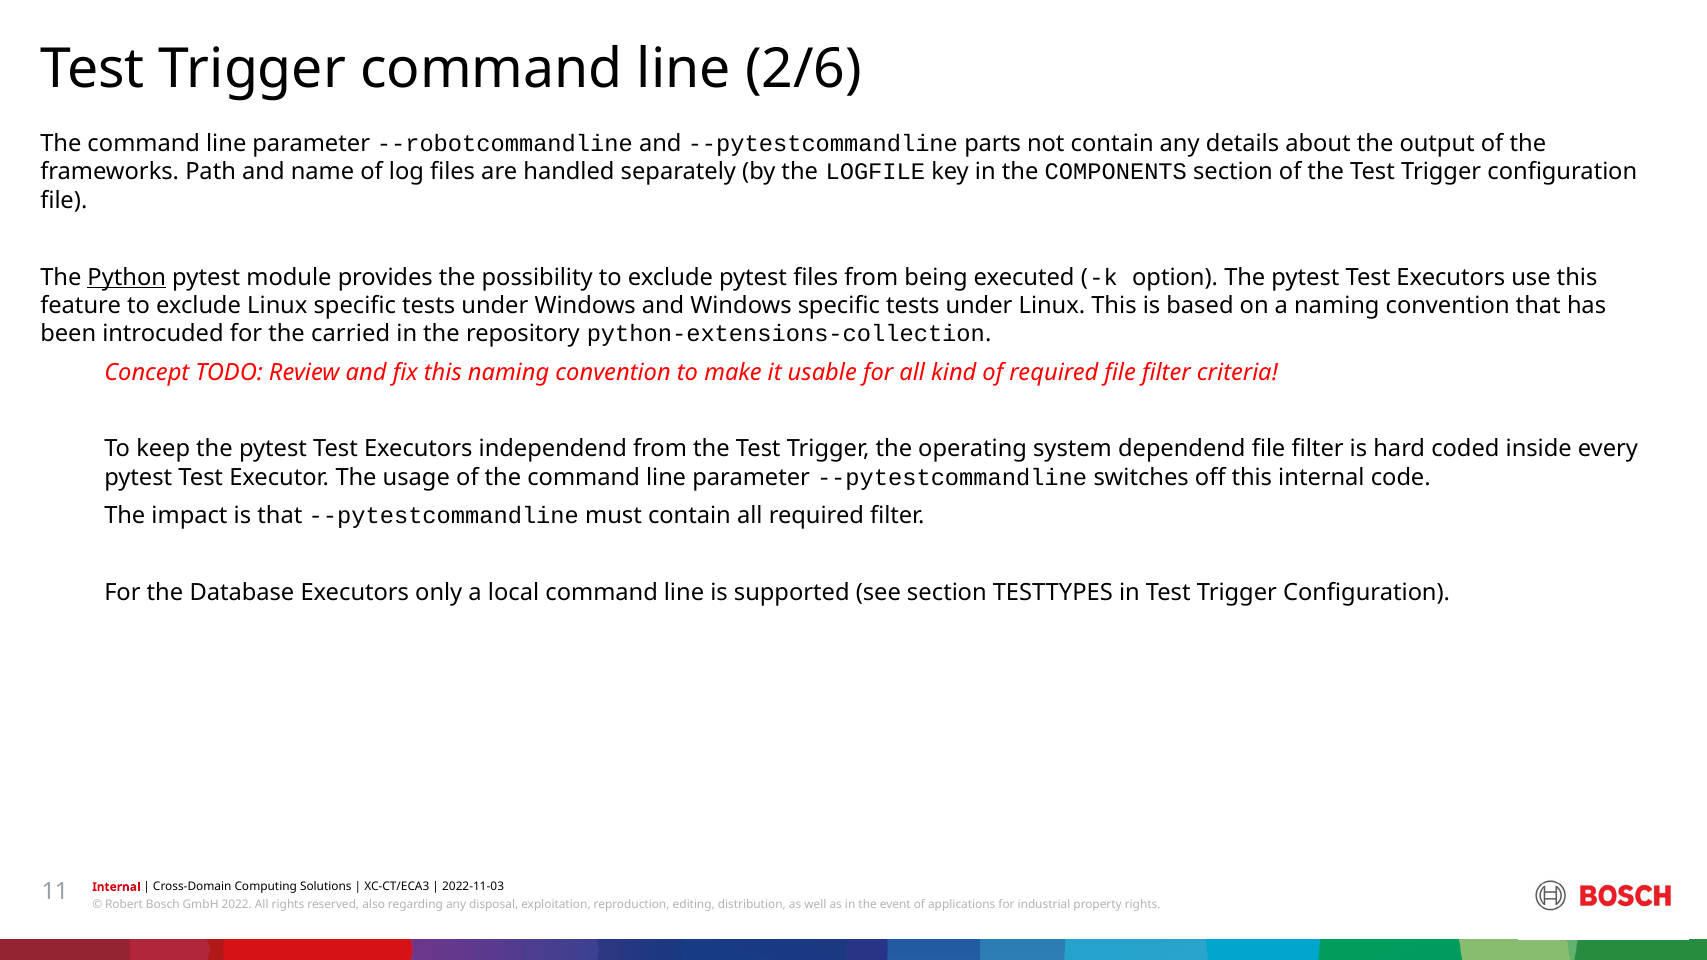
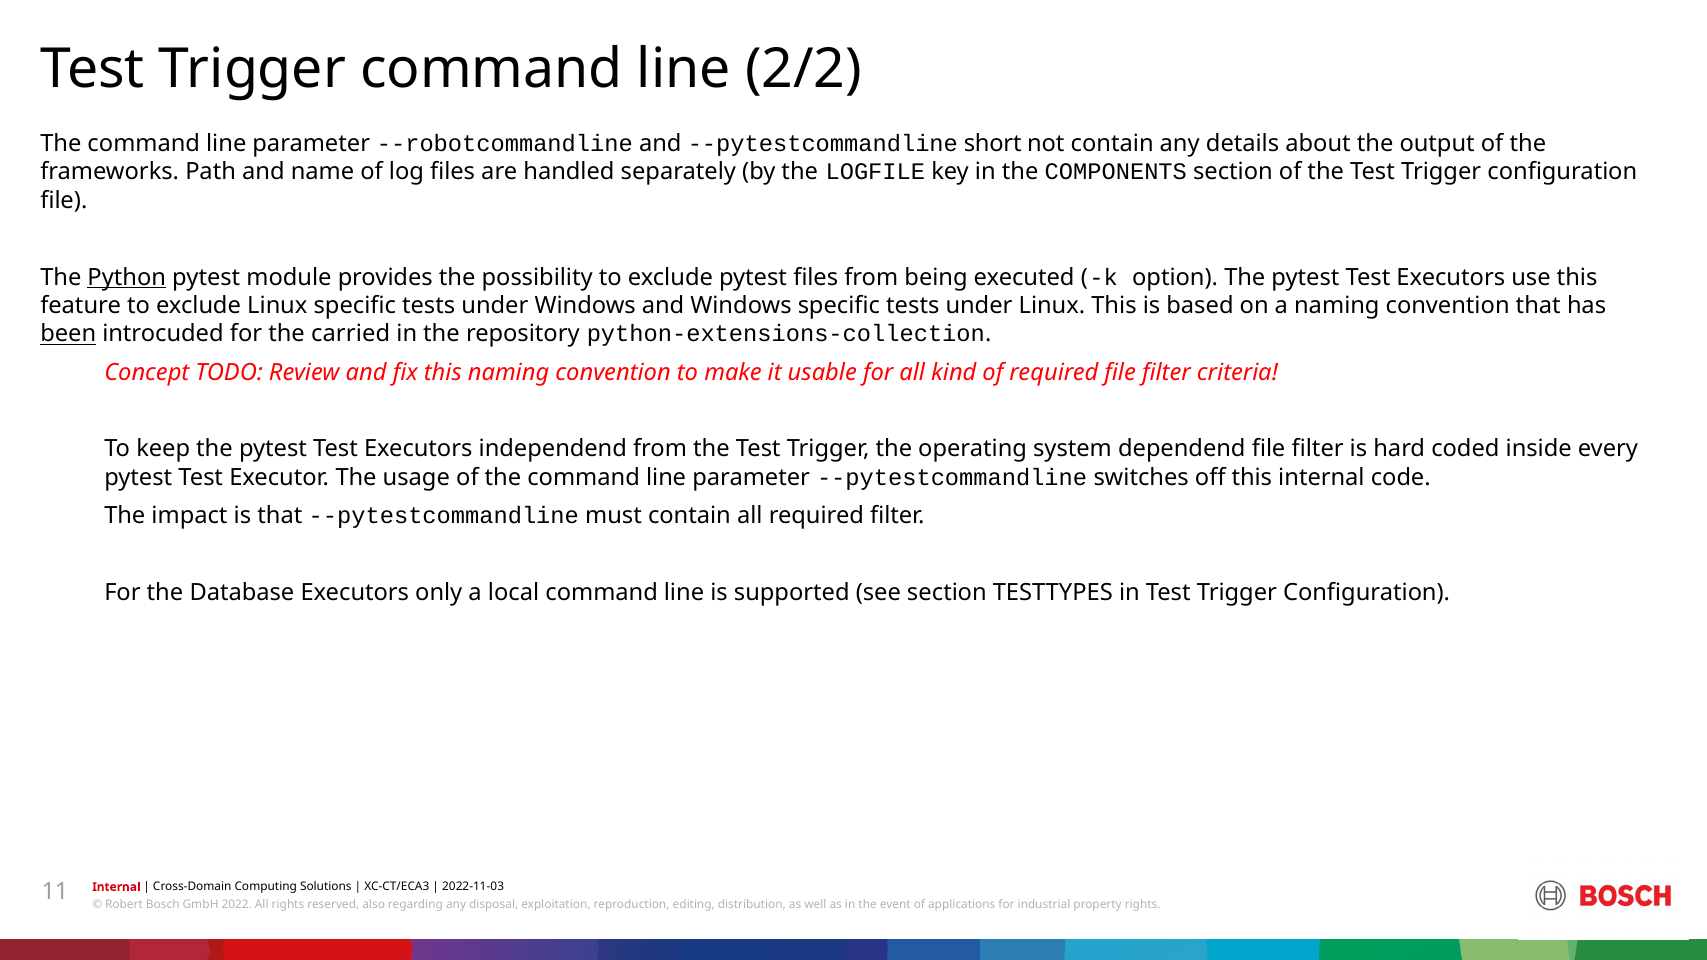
2/6: 2/6 -> 2/2
parts: parts -> short
been underline: none -> present
